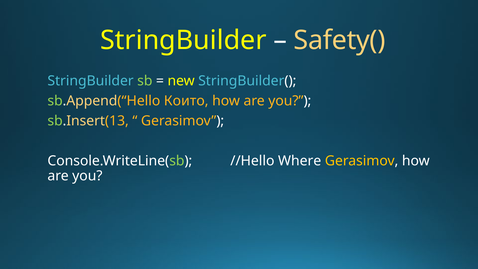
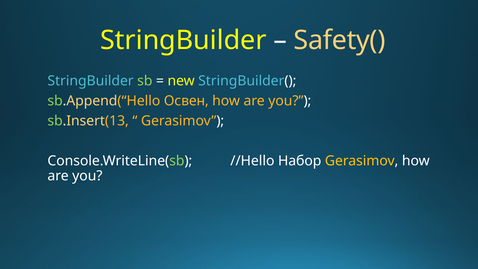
Които: Които -> Освен
Where: Where -> Набор
